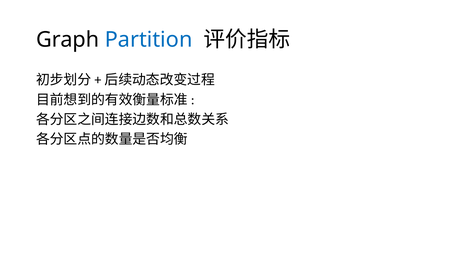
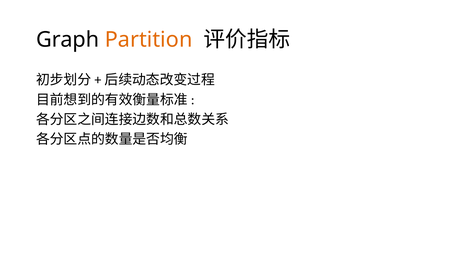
Partition colour: blue -> orange
